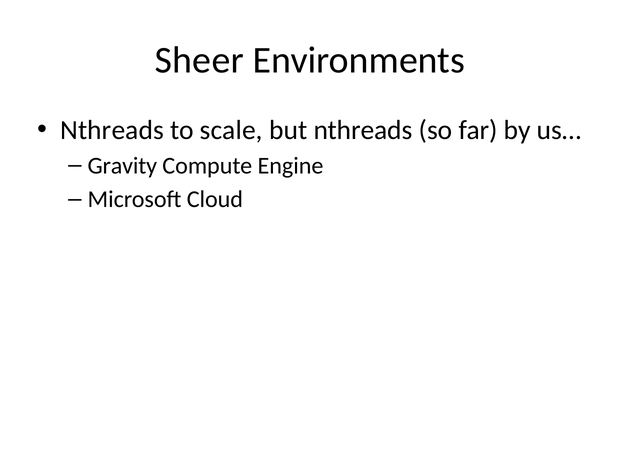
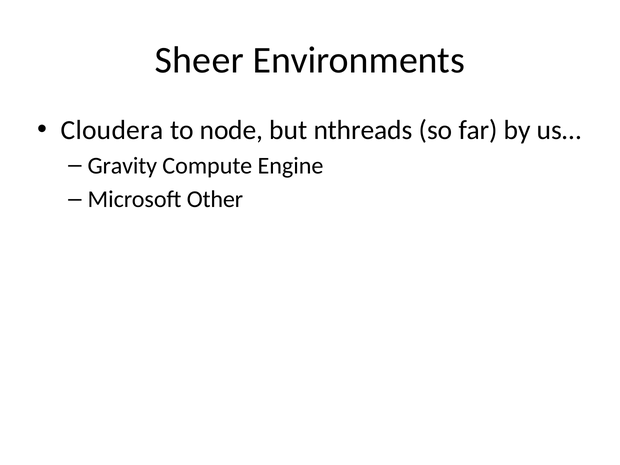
Nthreads at (112, 130): Nthreads -> Cloudera
scale: scale -> node
Cloud: Cloud -> Other
